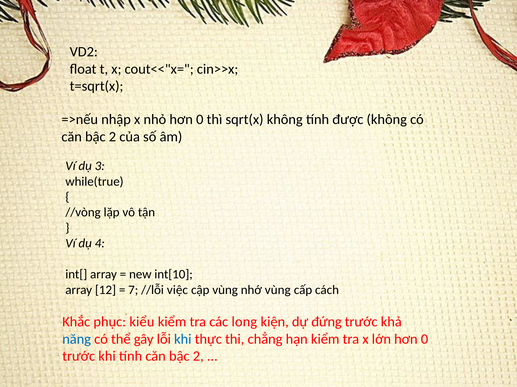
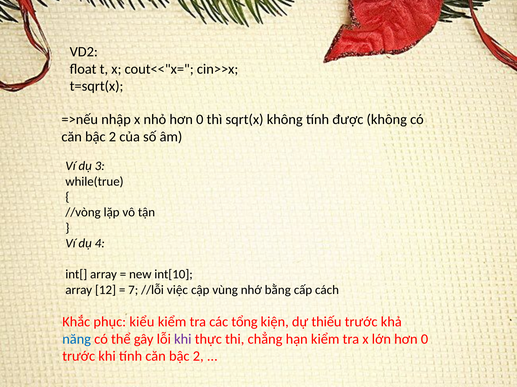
nhớ vùng: vùng -> bằng
long: long -> tổng
đứng: đứng -> thiếu
khi at (183, 340) colour: blue -> purple
